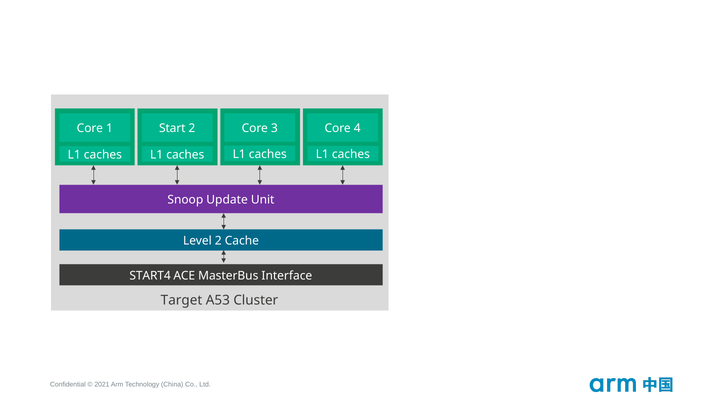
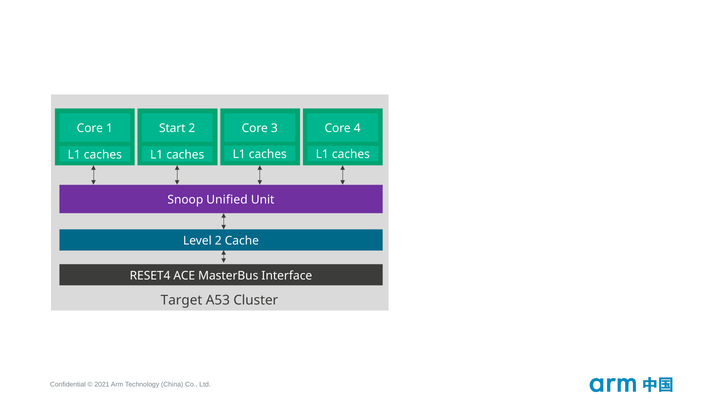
Update: Update -> Unified
START4: START4 -> RESET4
